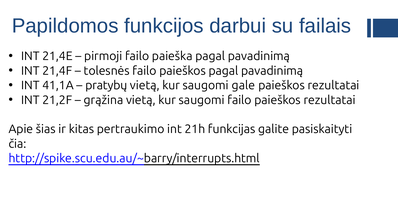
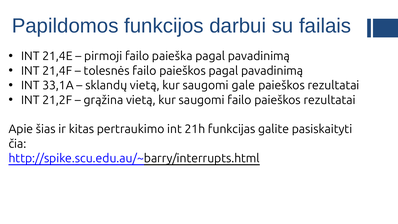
41,1A: 41,1A -> 33,1A
pratybų: pratybų -> sklandų
